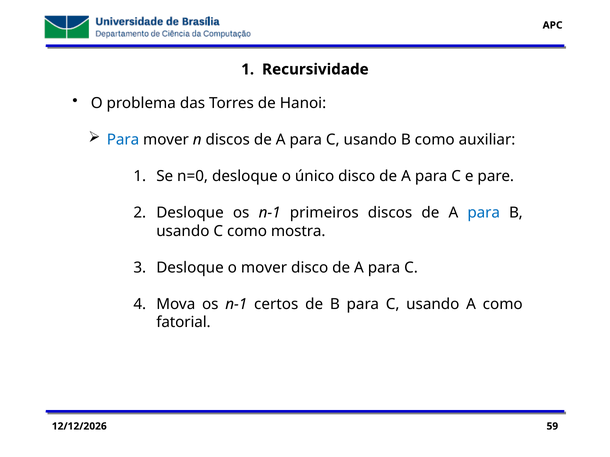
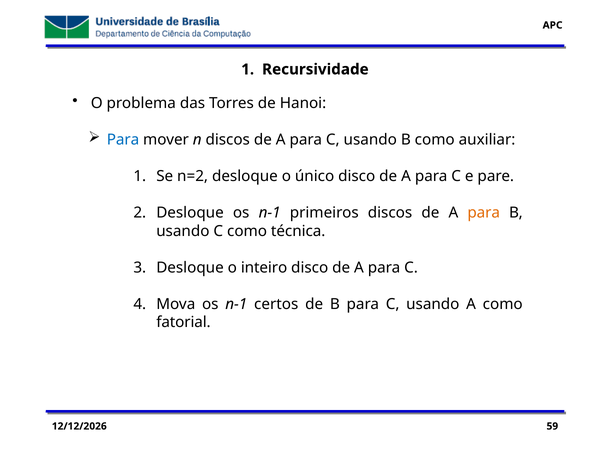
n=0: n=0 -> n=2
para at (484, 213) colour: blue -> orange
mostra: mostra -> técnica
o mover: mover -> inteiro
